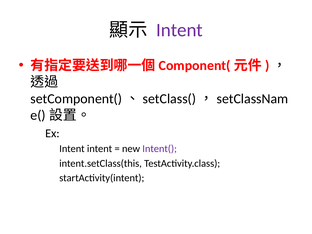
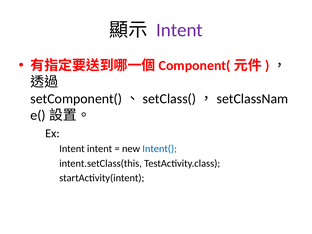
Intent( colour: purple -> blue
